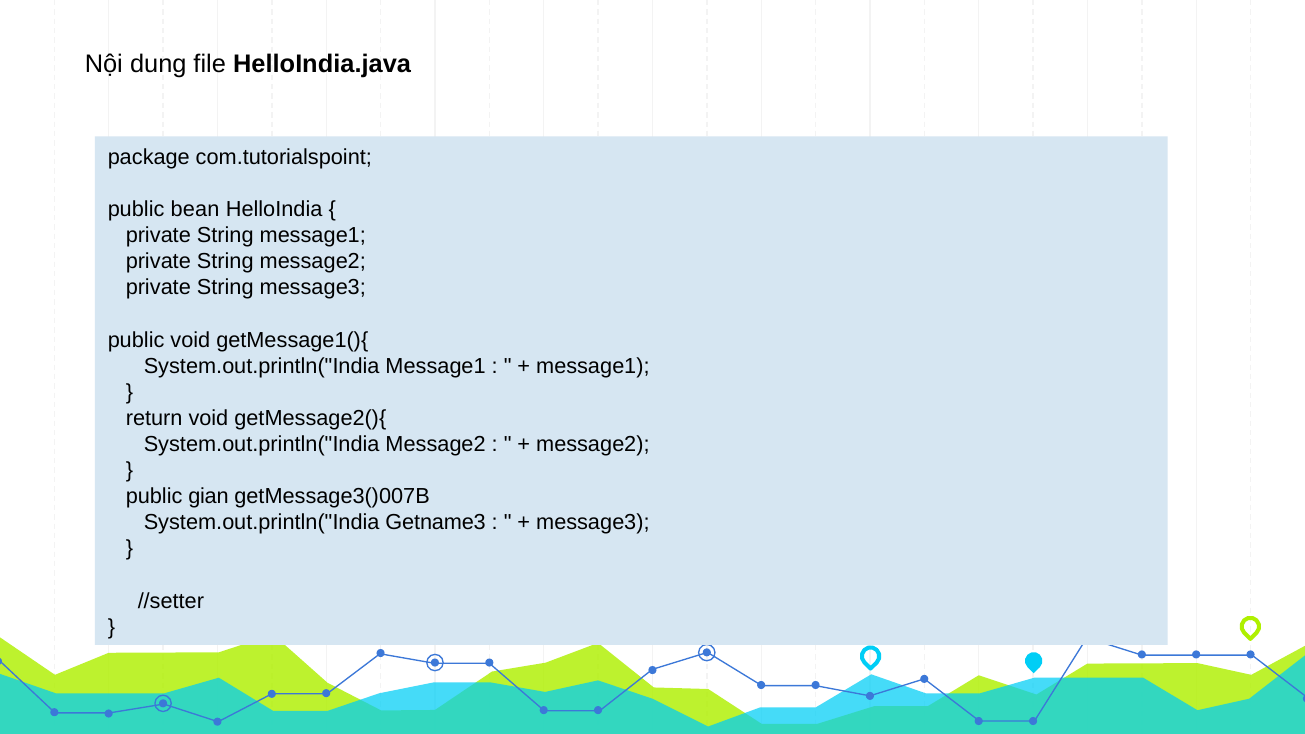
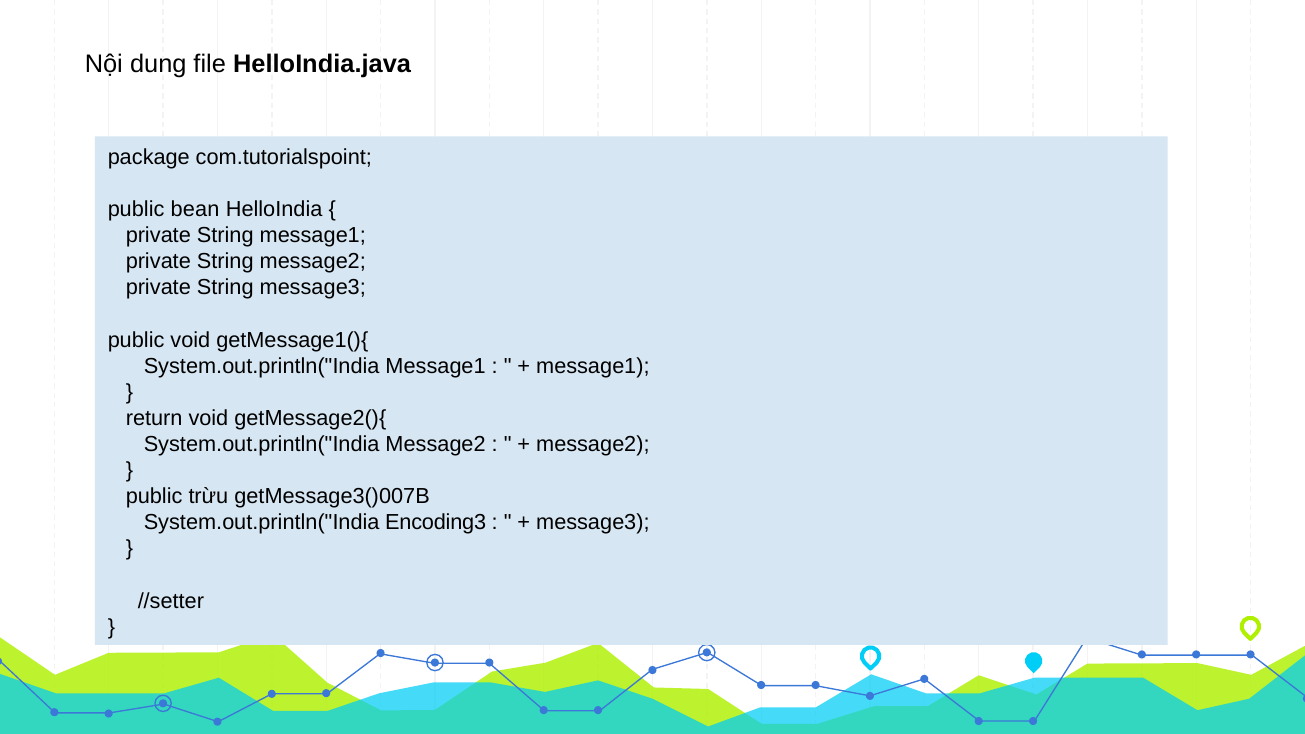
gian: gian -> trừu
Getname3: Getname3 -> Encoding3
